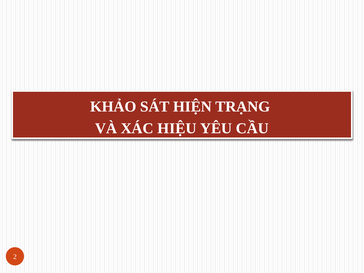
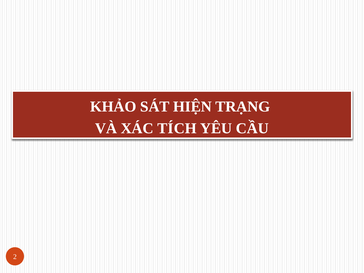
HIỆU: HIỆU -> TÍCH
